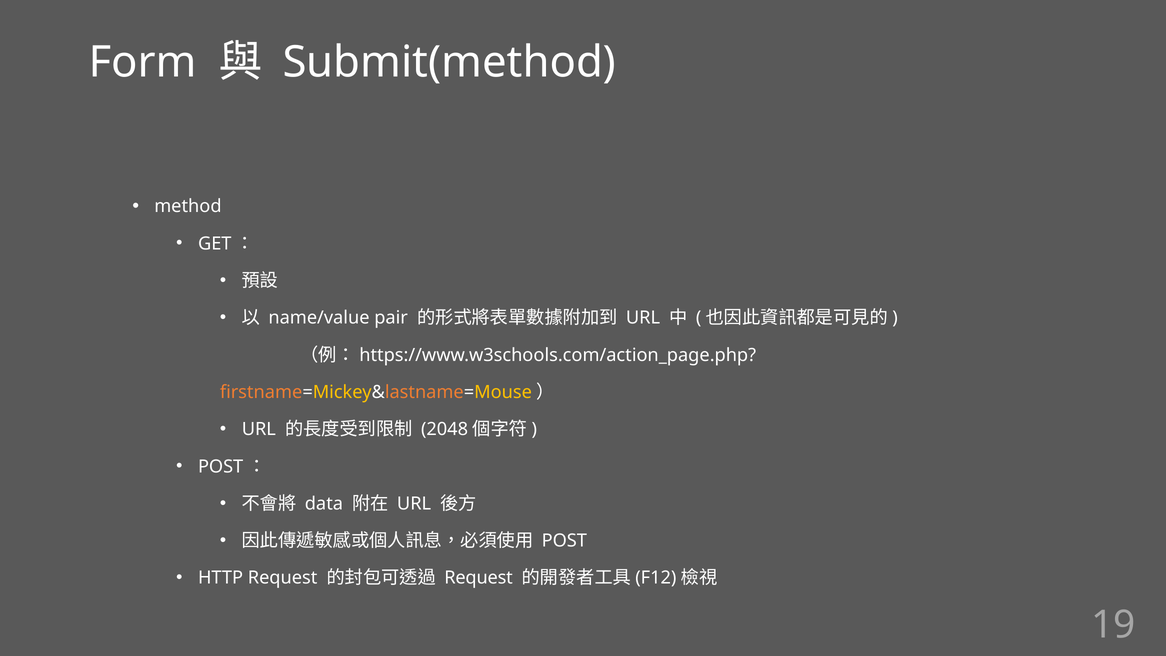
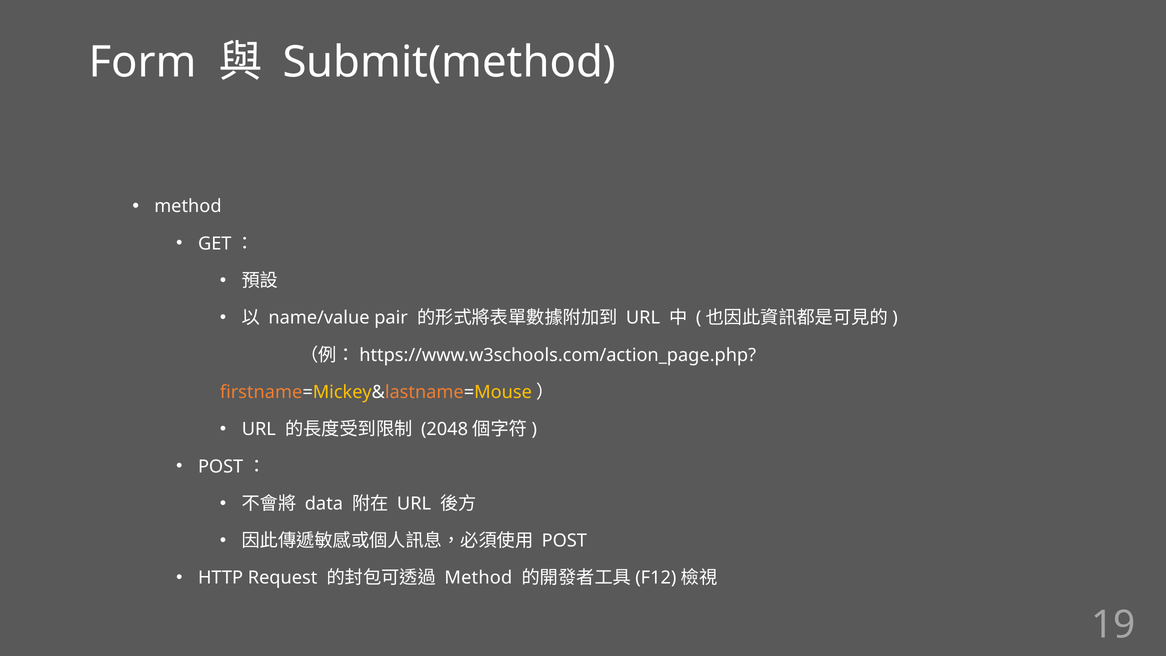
Request at (479, 578): Request -> Method
